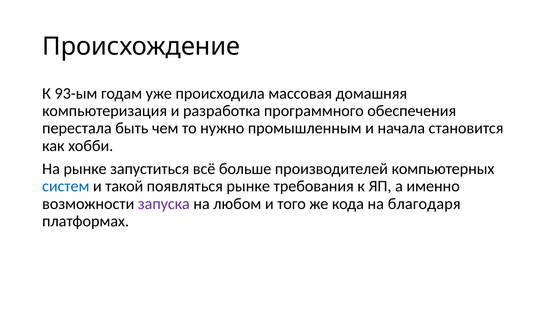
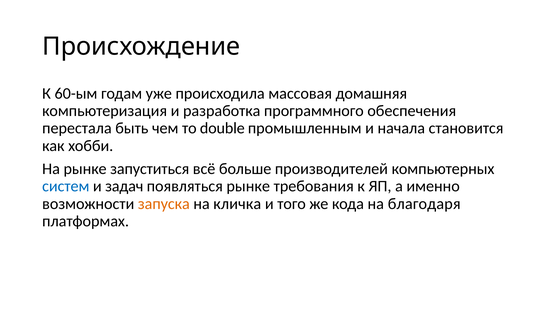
93-ым: 93-ым -> 60-ым
нужно: нужно -> double
такой: такой -> задач
запуска colour: purple -> orange
любом: любом -> кличка
